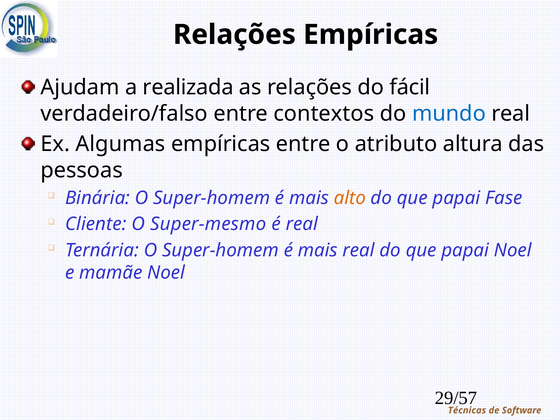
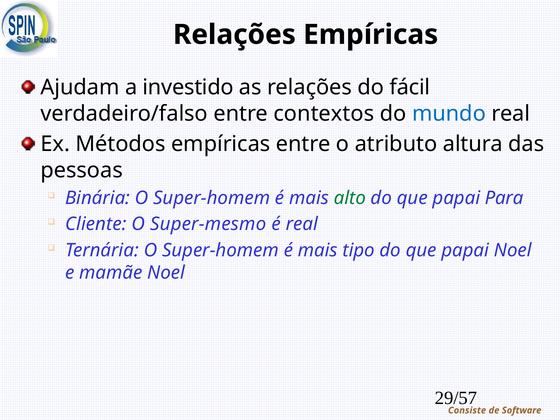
realizada: realizada -> investido
Algumas: Algumas -> Métodos
alto colour: orange -> green
Fase: Fase -> Para
mais real: real -> tipo
Técnicas: Técnicas -> Consiste
